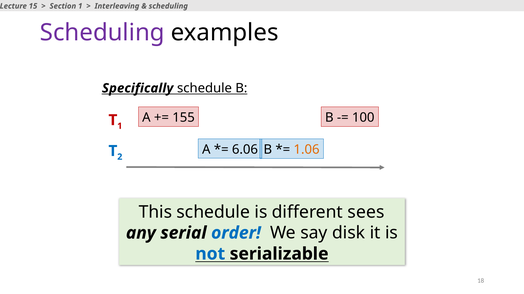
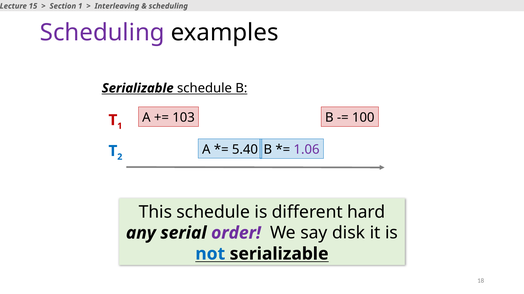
Specifically at (138, 88): Specifically -> Serializable
155: 155 -> 103
6.06: 6.06 -> 5.40
1.06 colour: orange -> purple
sees: sees -> hard
order colour: blue -> purple
